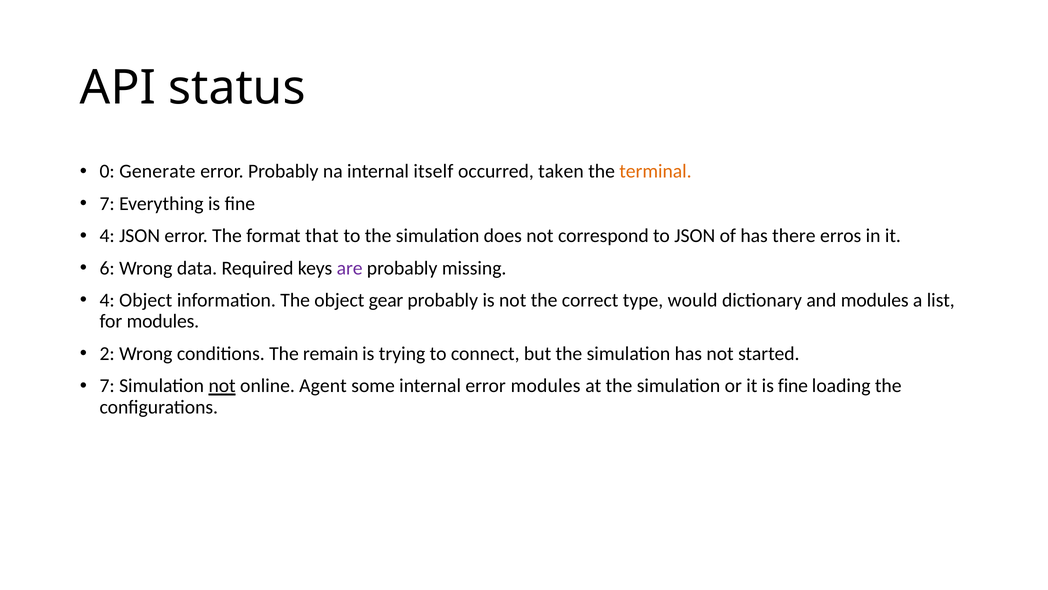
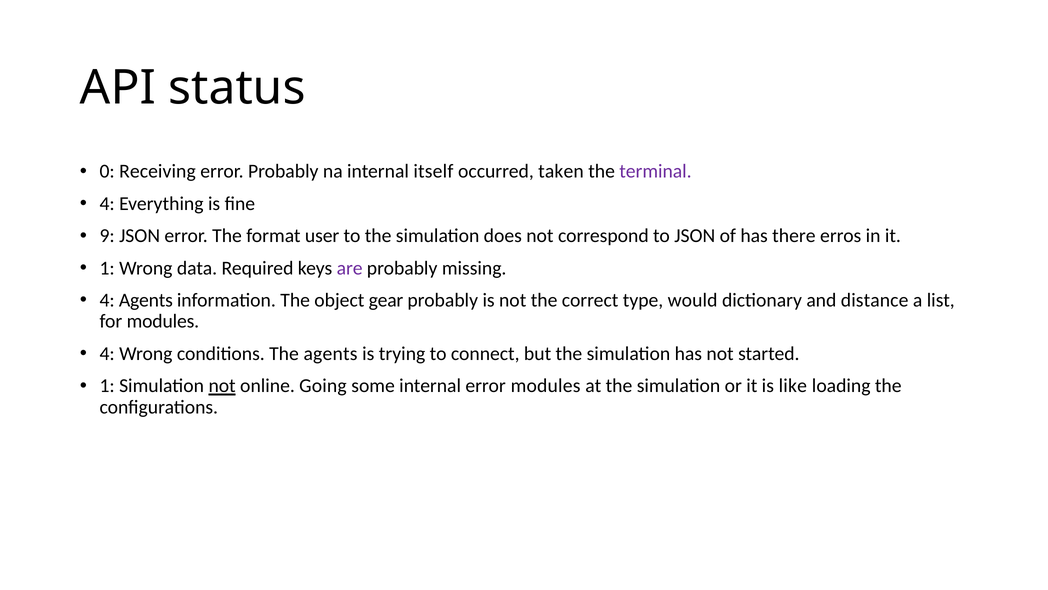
Generate: Generate -> Receiving
terminal colour: orange -> purple
7 at (107, 204): 7 -> 4
4 at (107, 236): 4 -> 9
that: that -> user
6 at (107, 268): 6 -> 1
4 Object: Object -> Agents
and modules: modules -> distance
2 at (107, 353): 2 -> 4
The remain: remain -> agents
7 at (107, 385): 7 -> 1
Agent: Agent -> Going
it is fine: fine -> like
